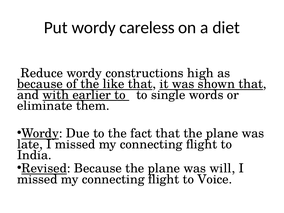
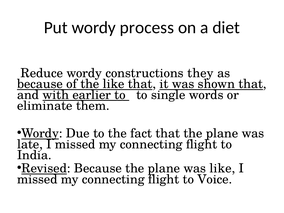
careless: careless -> process
high: high -> they
was will: will -> like
